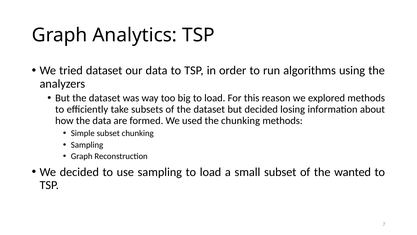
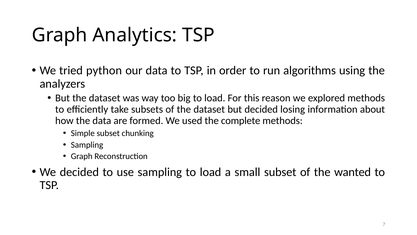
tried dataset: dataset -> python
the chunking: chunking -> complete
